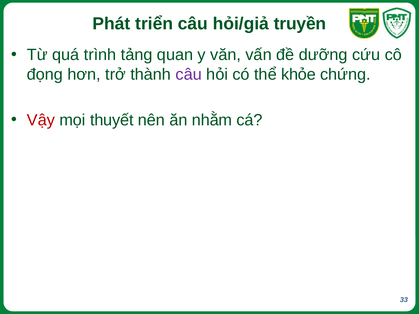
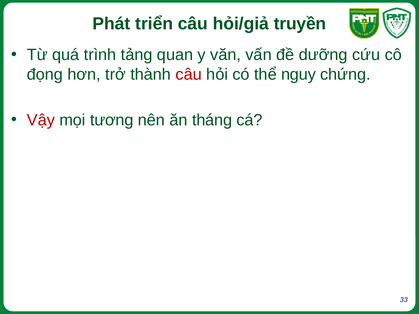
câu at (189, 74) colour: purple -> red
khỏe: khỏe -> nguy
thuyết: thuyết -> tương
nhằm: nhằm -> tháng
